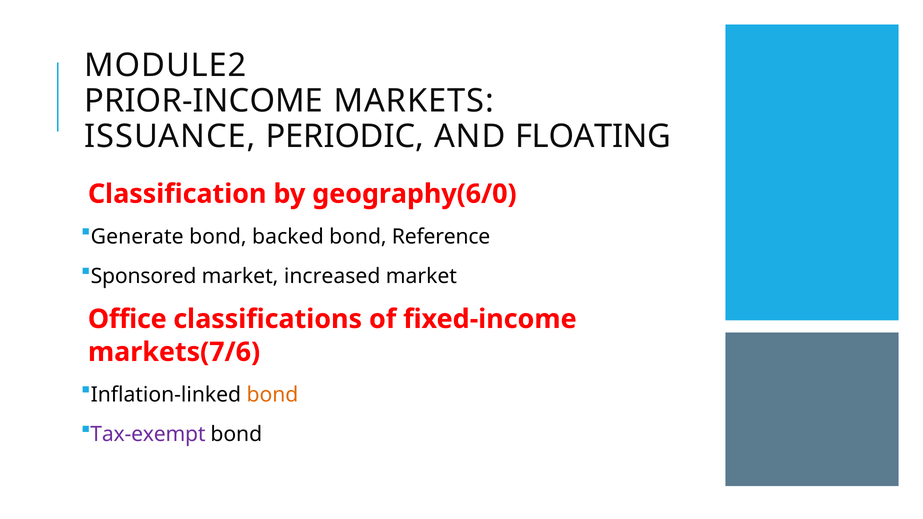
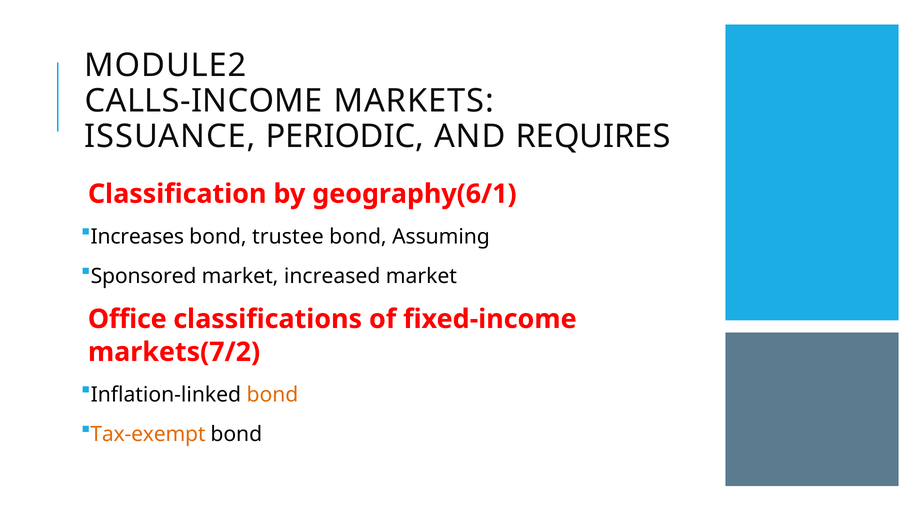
PRIOR-INCOME: PRIOR-INCOME -> CALLS-INCOME
FLOATING: FLOATING -> REQUIRES
geography(6/0: geography(6/0 -> geography(6/1
Generate: Generate -> Increases
backed: backed -> trustee
Reference: Reference -> Assuming
markets(7/6: markets(7/6 -> markets(7/2
Tax-exempt colour: purple -> orange
